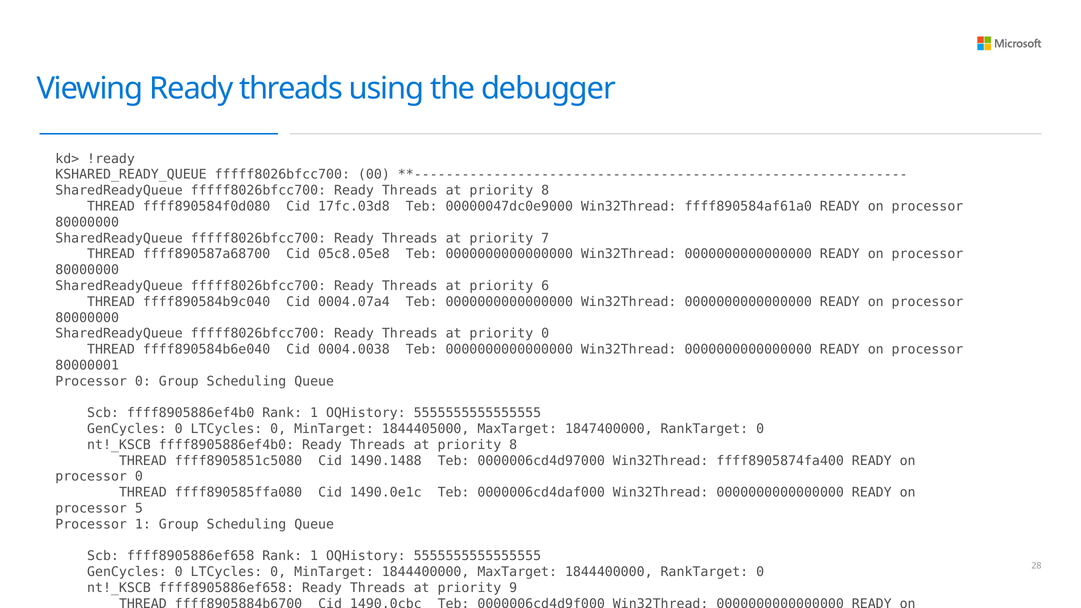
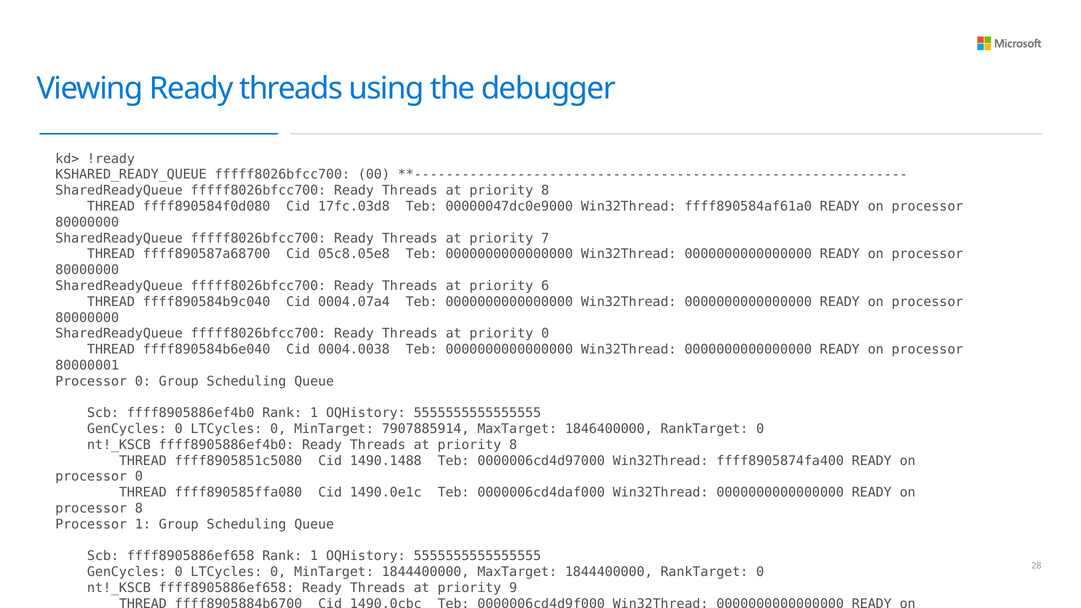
1844405000: 1844405000 -> 7907885914
1847400000: 1847400000 -> 1846400000
processor 5: 5 -> 8
